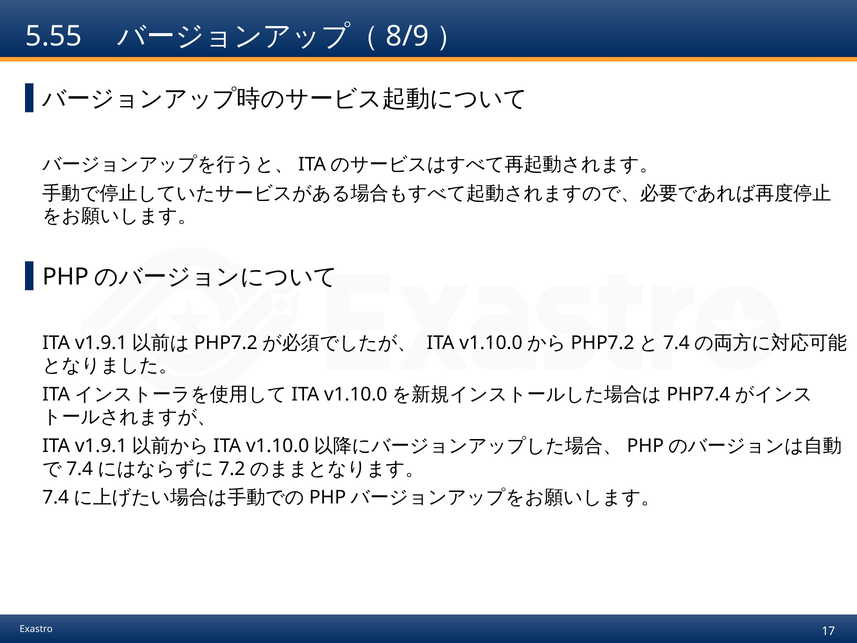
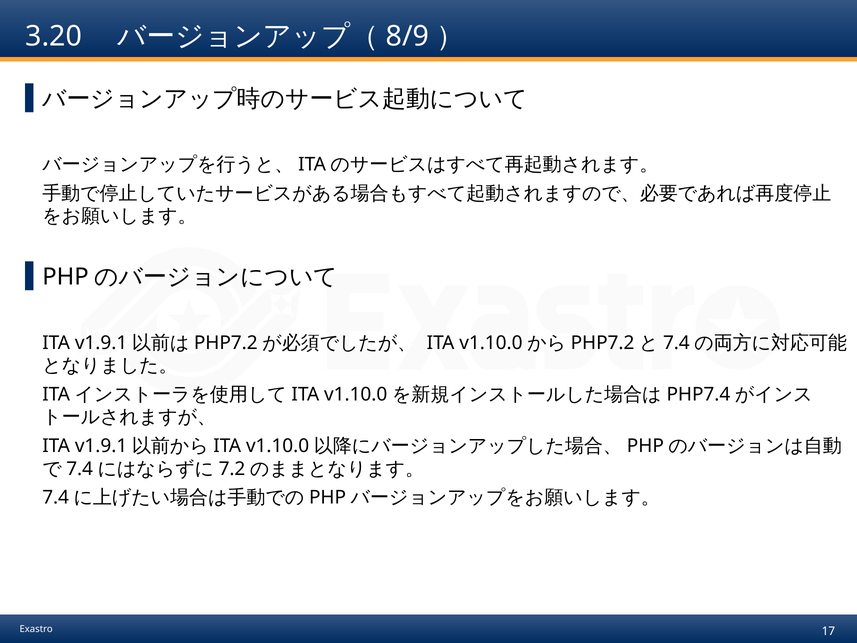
5.55: 5.55 -> 3.20
